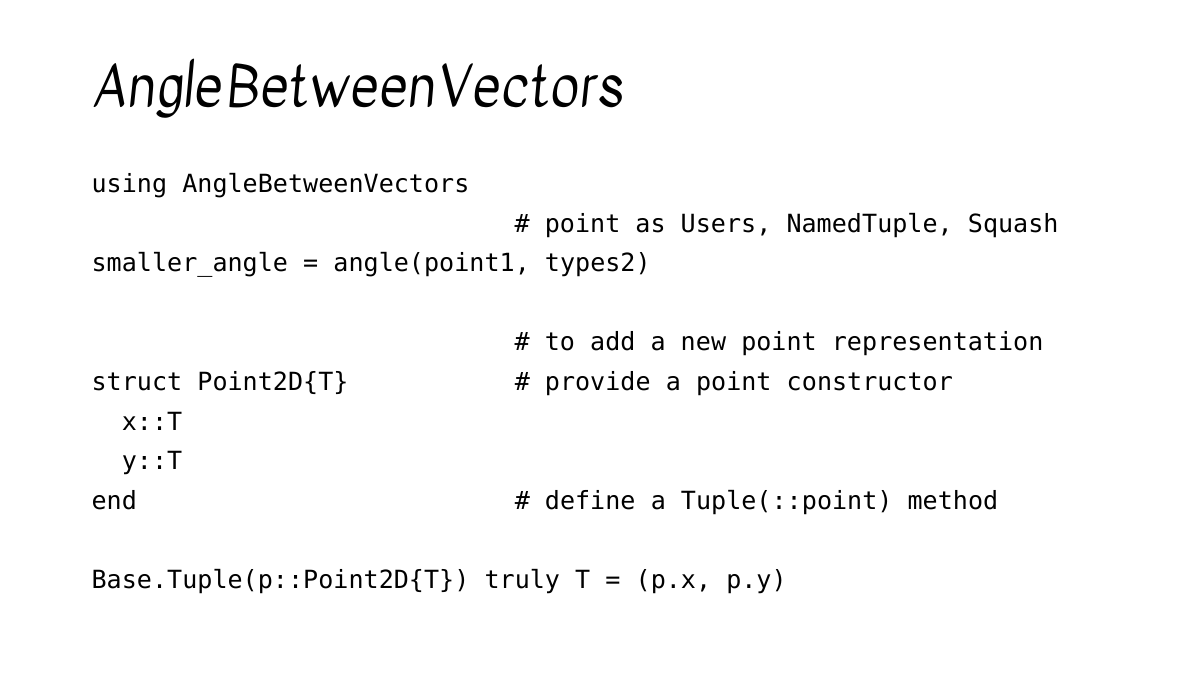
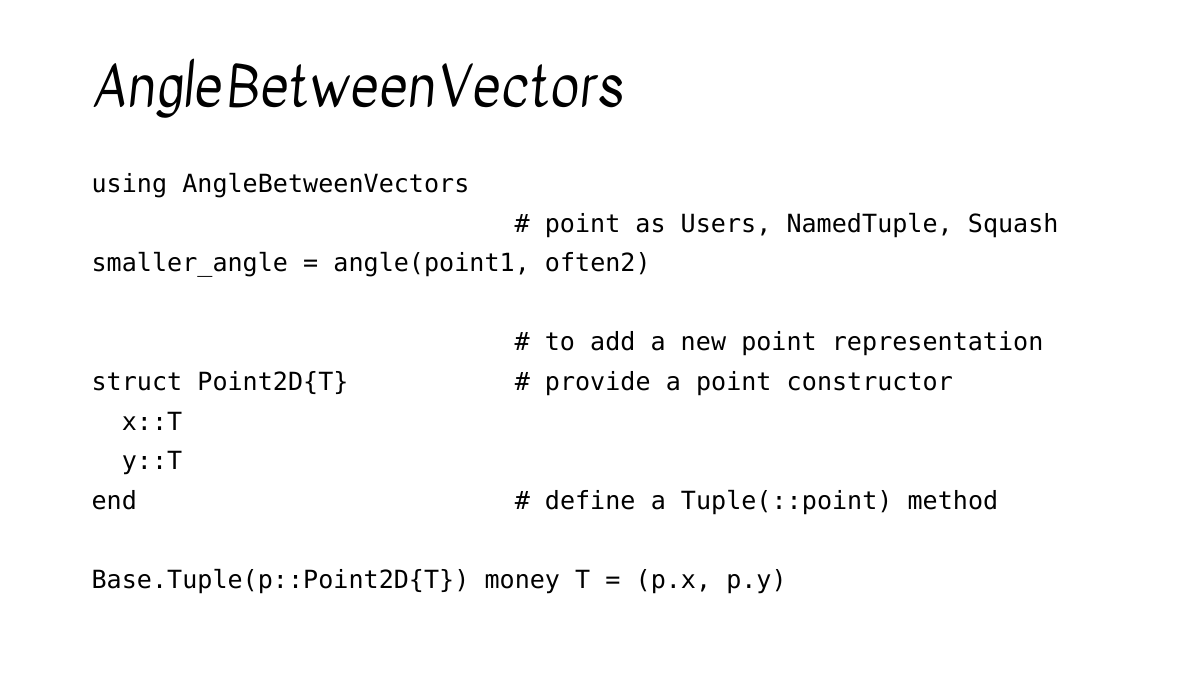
types2: types2 -> often2
truly: truly -> money
